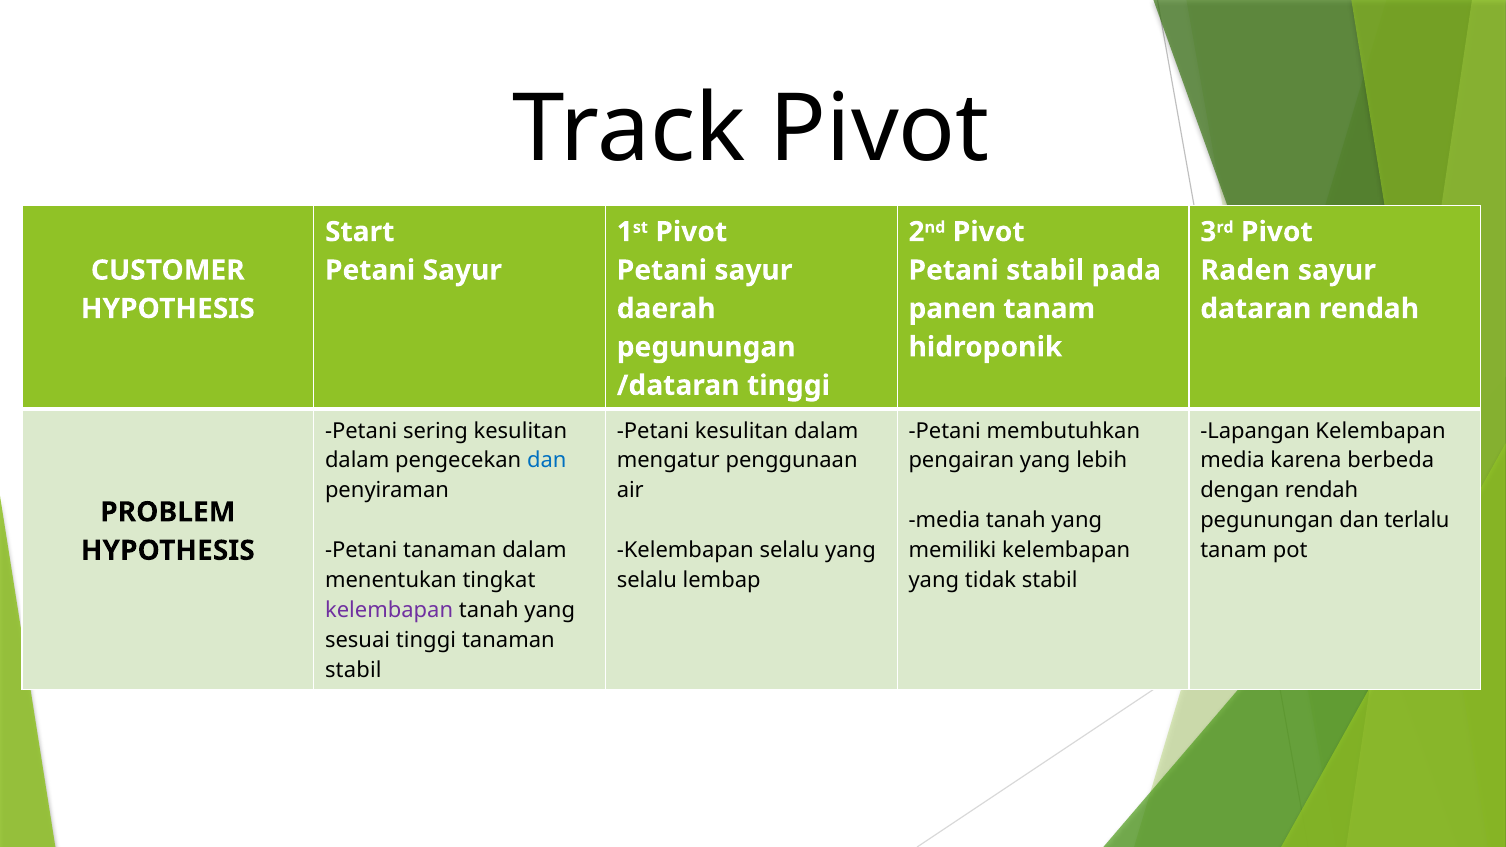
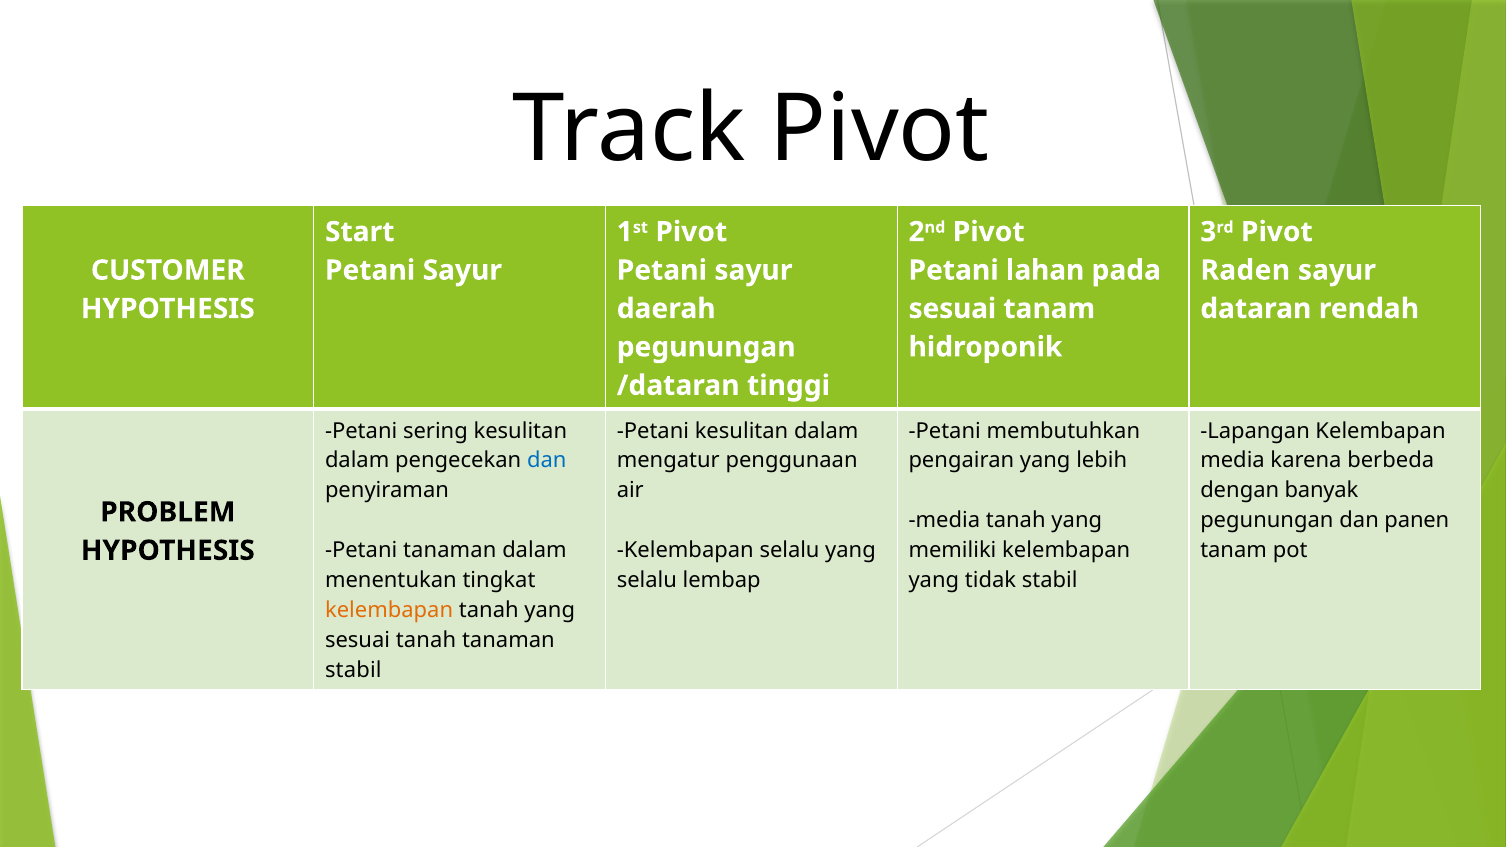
Petani stabil: stabil -> lahan
panen at (952, 309): panen -> sesuai
dengan rendah: rendah -> banyak
terlalu: terlalu -> panen
kelembapan at (389, 610) colour: purple -> orange
sesuai tinggi: tinggi -> tanah
